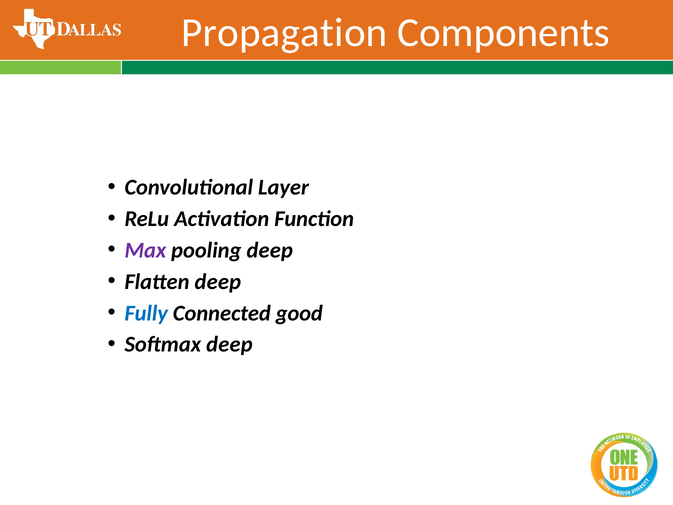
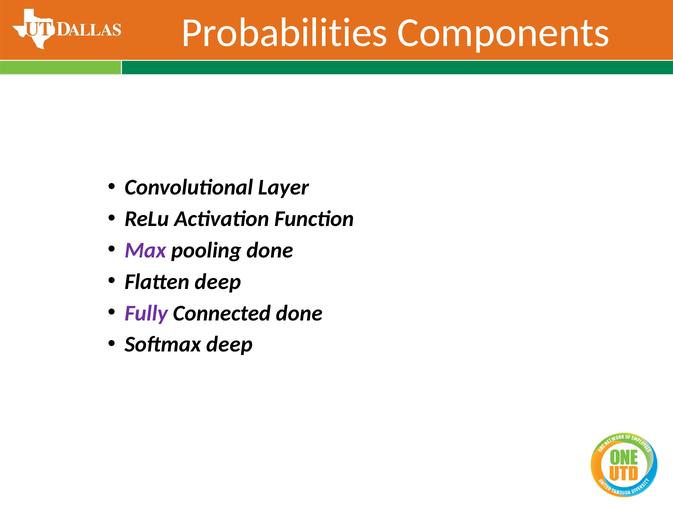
Propagation: Propagation -> Probabilities
pooling deep: deep -> done
Fully colour: blue -> purple
Connected good: good -> done
